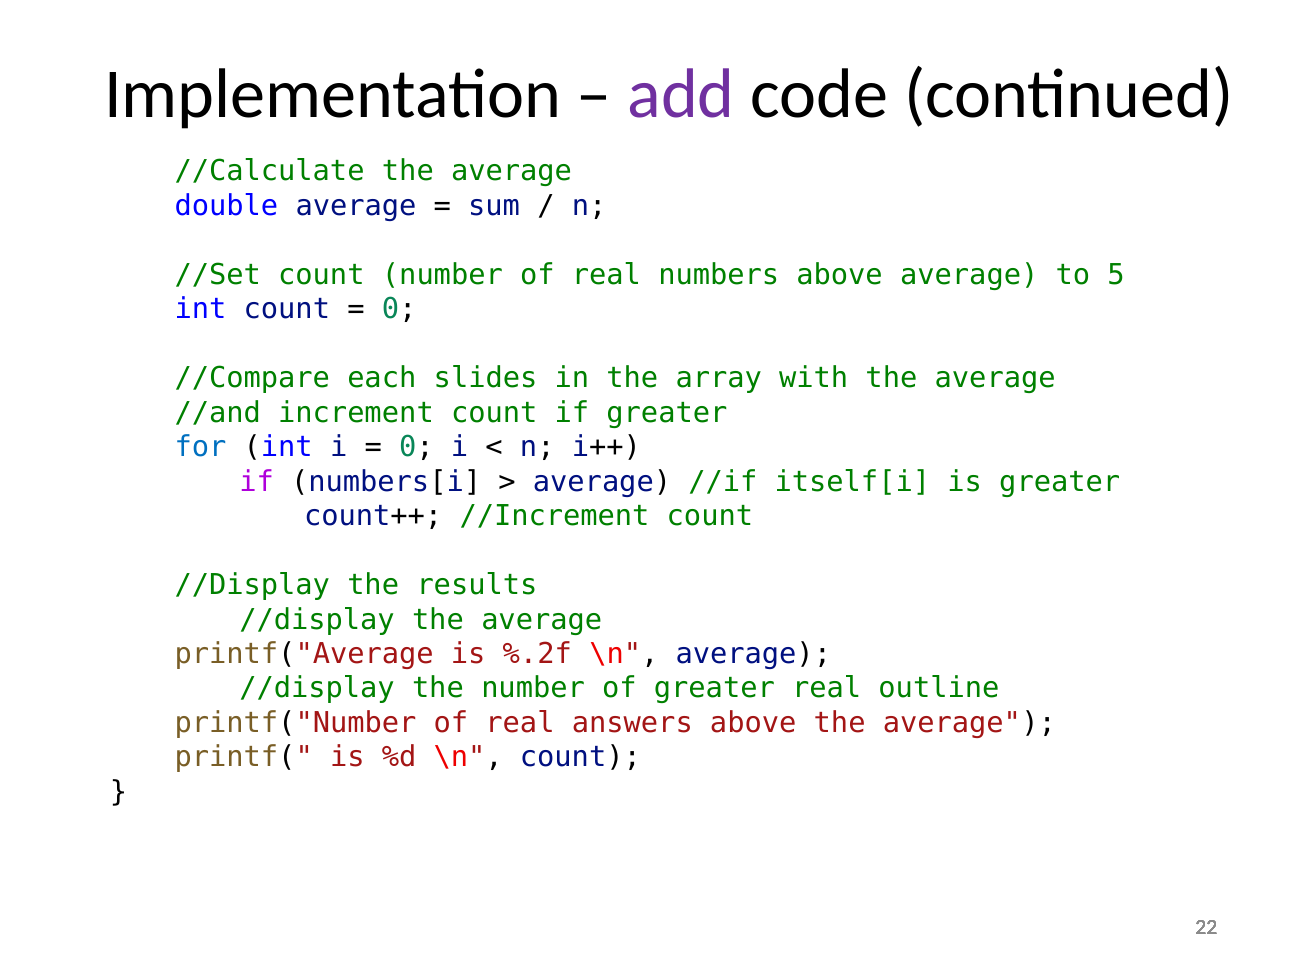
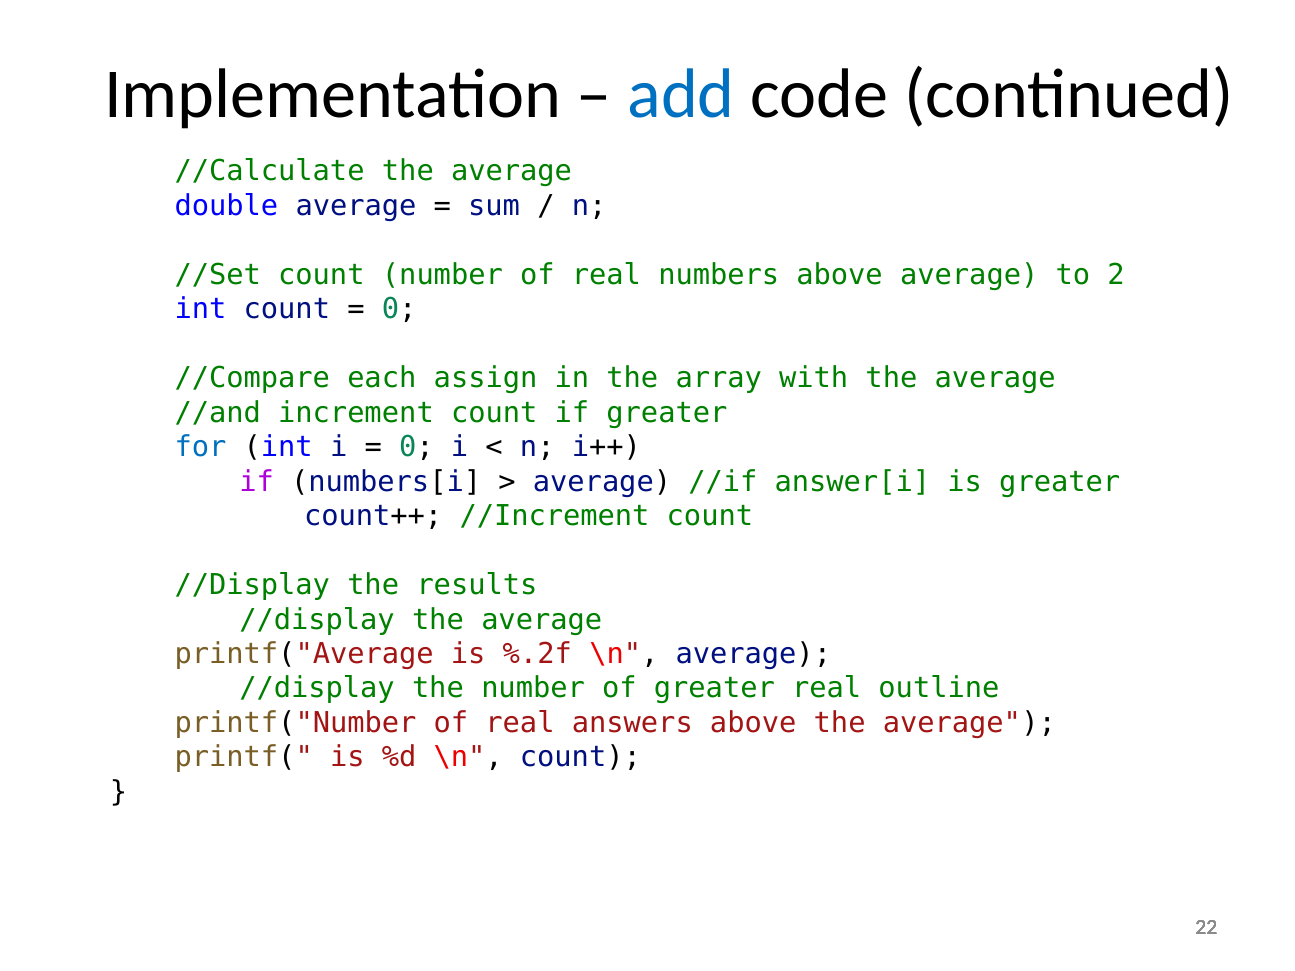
add colour: purple -> blue
5: 5 -> 2
slides: slides -> assign
itself[i: itself[i -> answer[i
